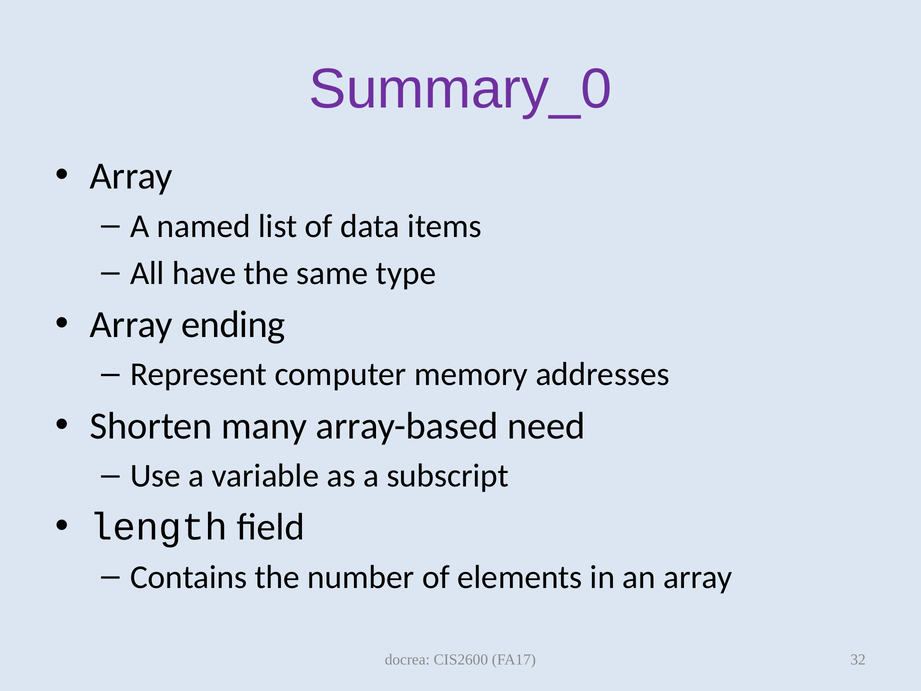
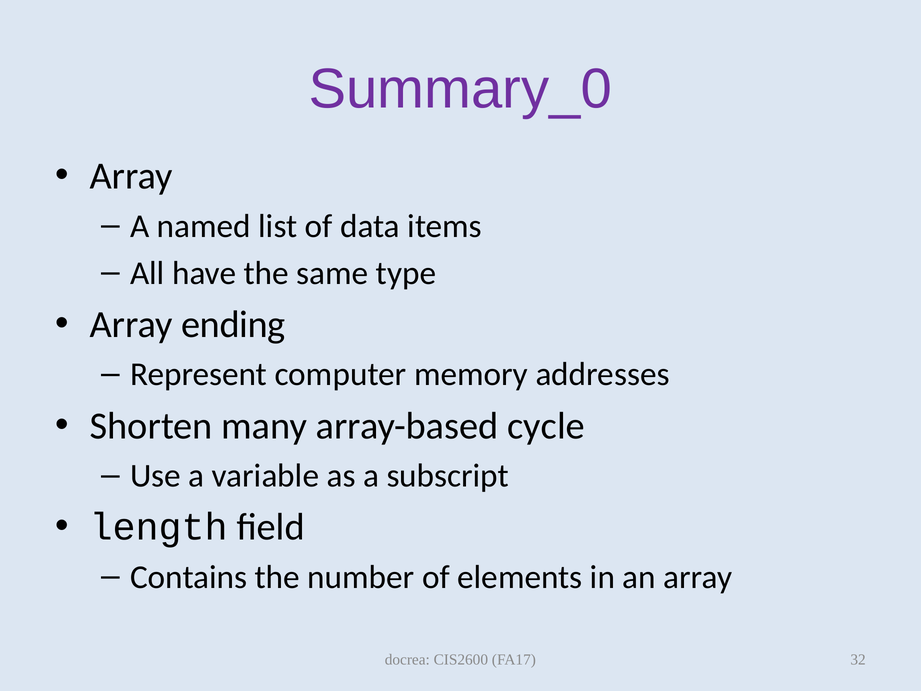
need: need -> cycle
